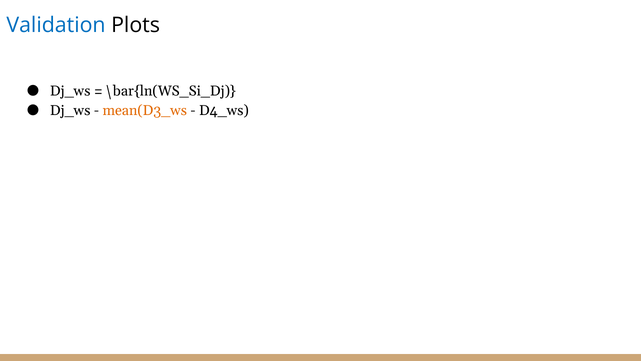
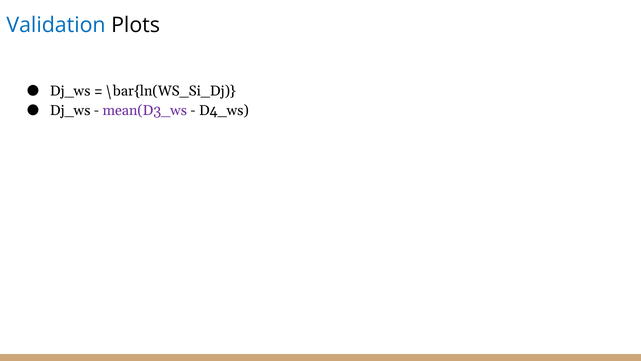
mean(D3_ws colour: orange -> purple
